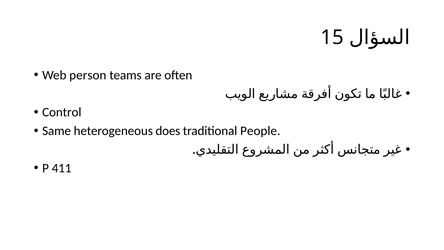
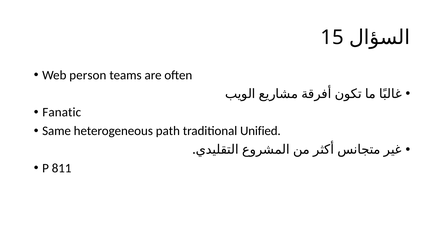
Control: Control -> Fanatic
does: does -> path
People: People -> Unified
411: 411 -> 811
